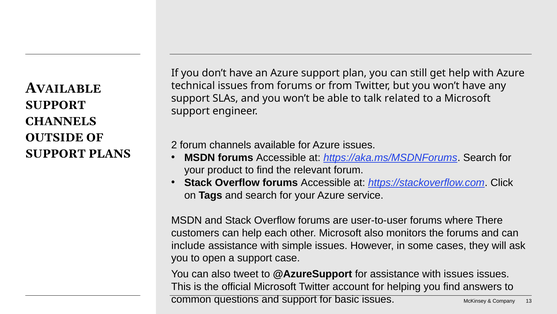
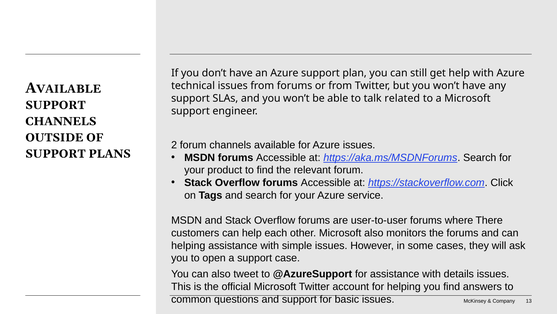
include at (188, 245): include -> helping
with issues: issues -> details
